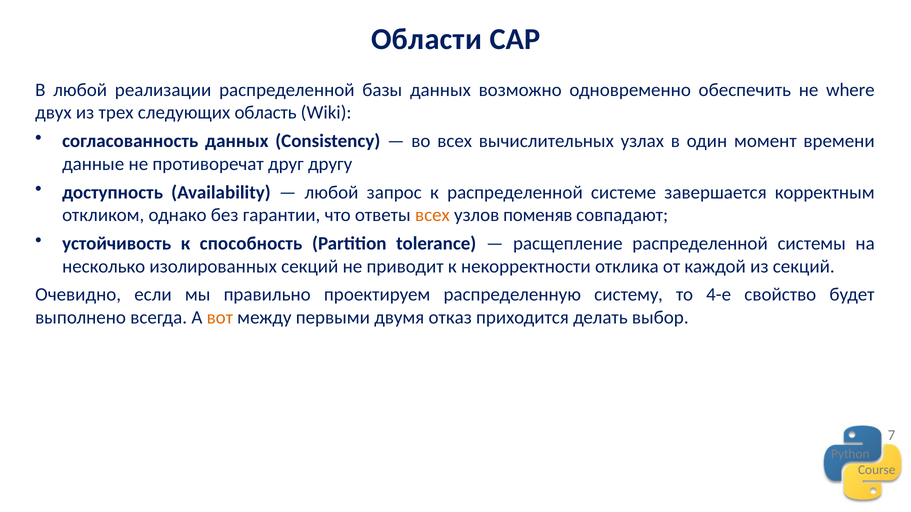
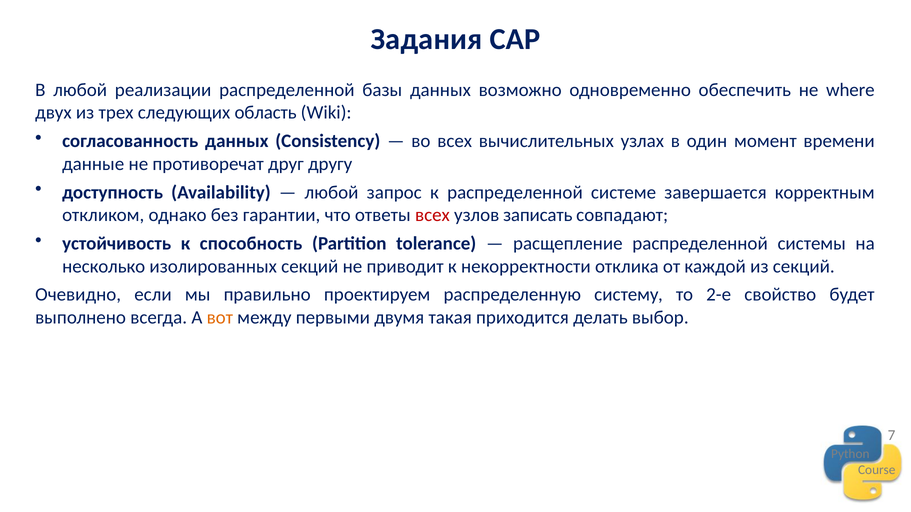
Области: Области -> Задания
всех at (432, 215) colour: orange -> red
поменяв: поменяв -> записать
4-е: 4-е -> 2-е
отказ: отказ -> такая
